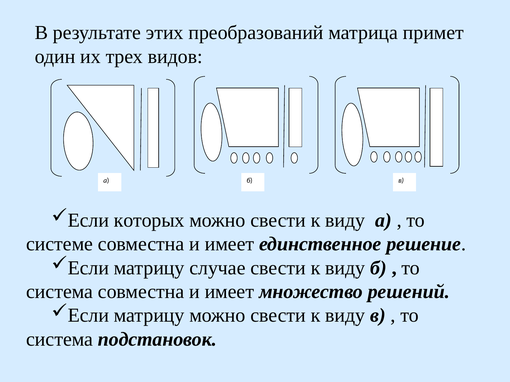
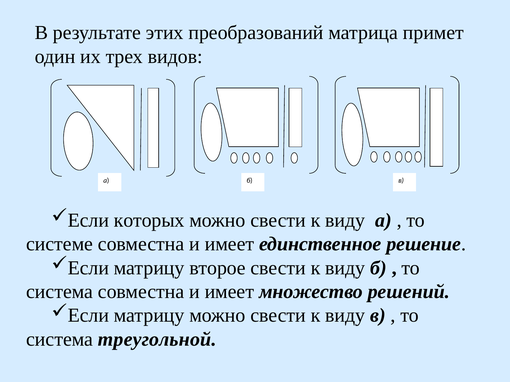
случае: случае -> второе
подстановок: подстановок -> треугольной
